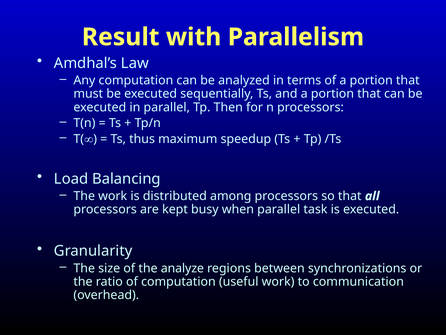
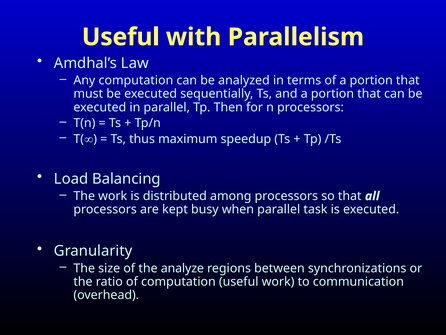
Result at (121, 37): Result -> Useful
